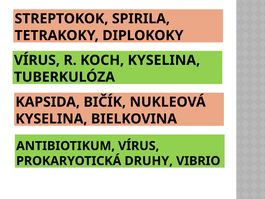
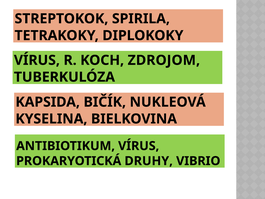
KOCH KYSELINA: KYSELINA -> ZDROJOM
